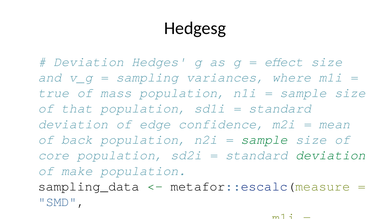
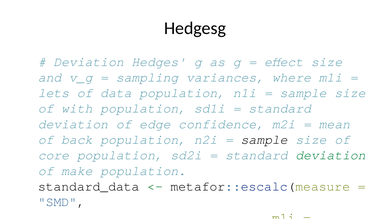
true: true -> lets
of mass: mass -> data
that: that -> with
sample at (264, 140) colour: green -> black
sampling_data: sampling_data -> standard_data
